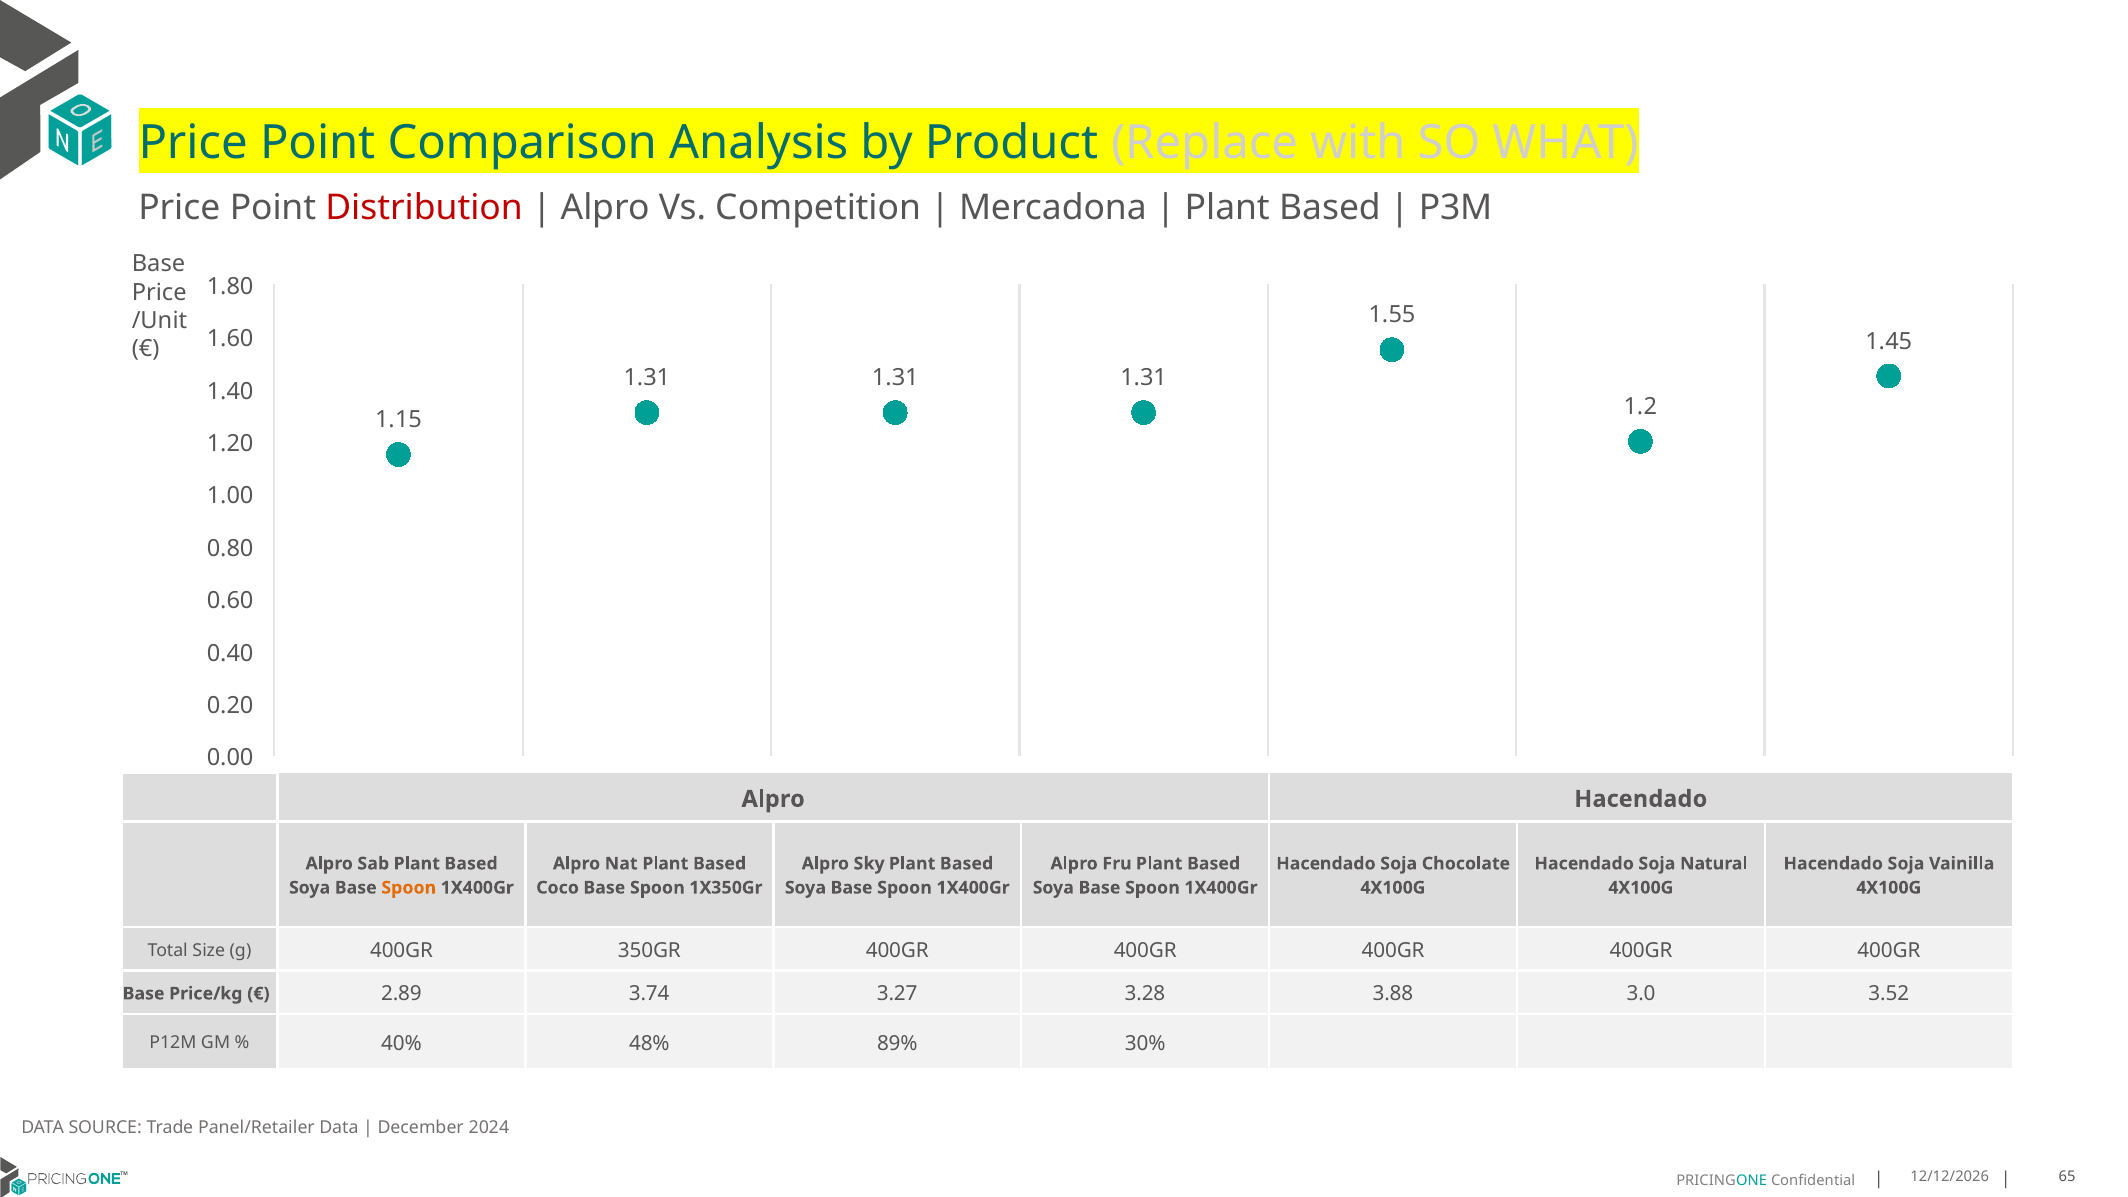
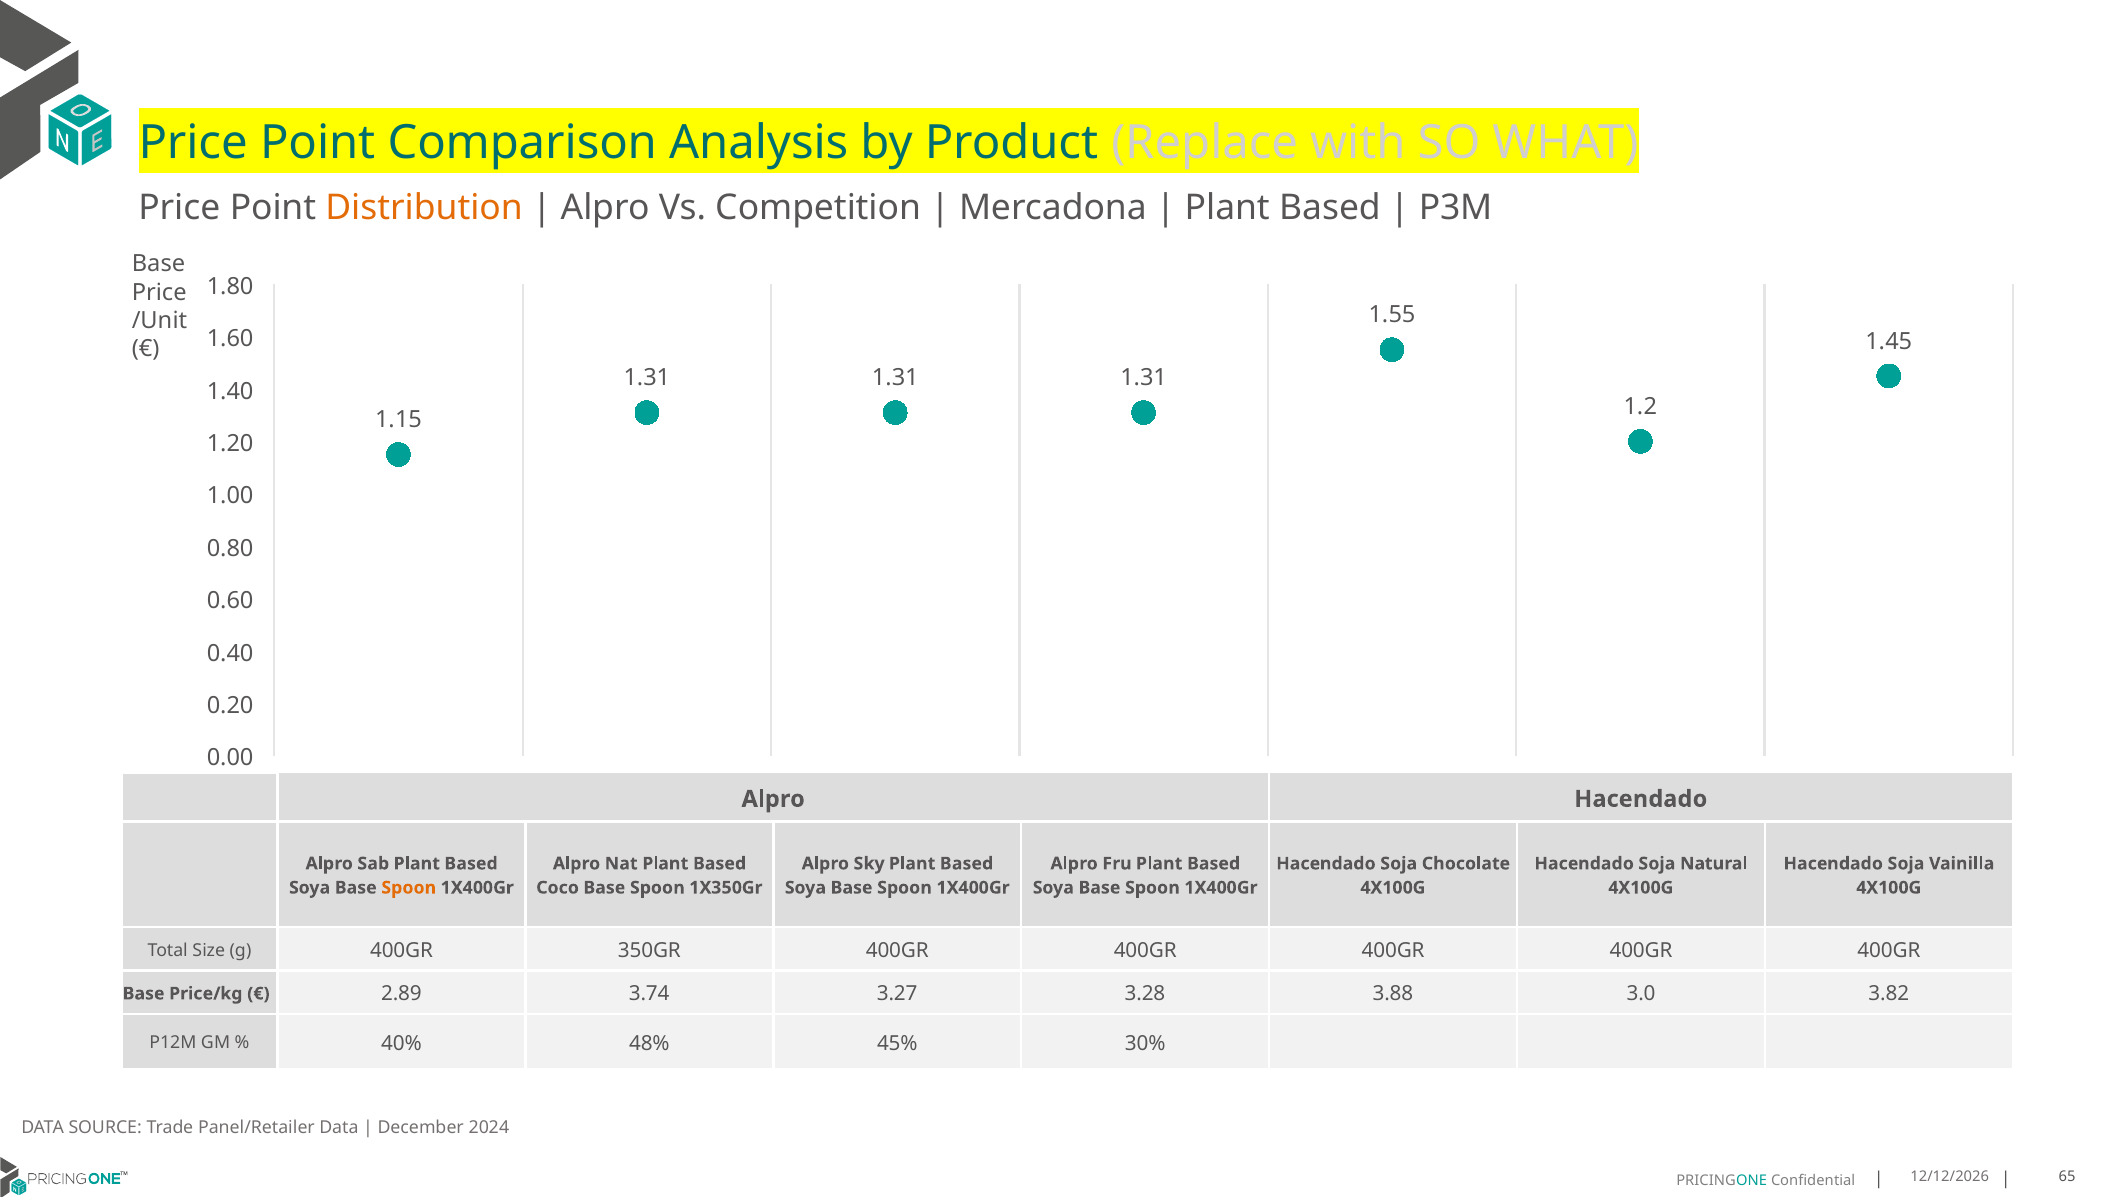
Distribution colour: red -> orange
3.52: 3.52 -> 3.82
89%: 89% -> 45%
